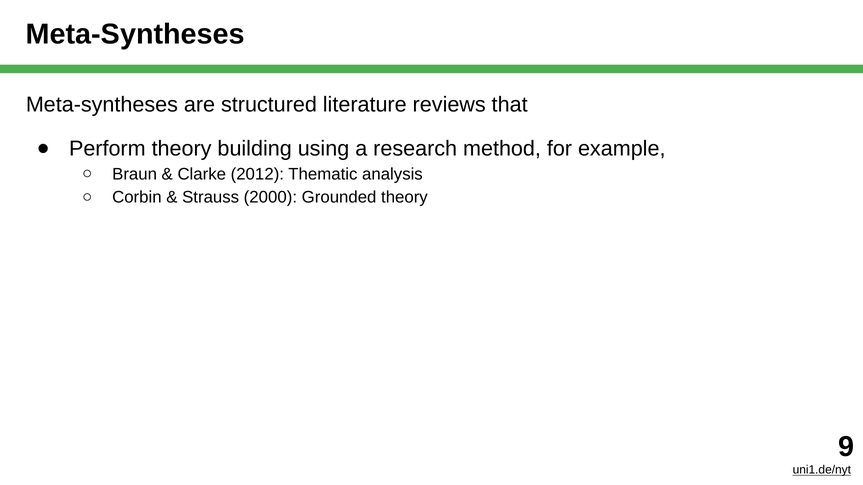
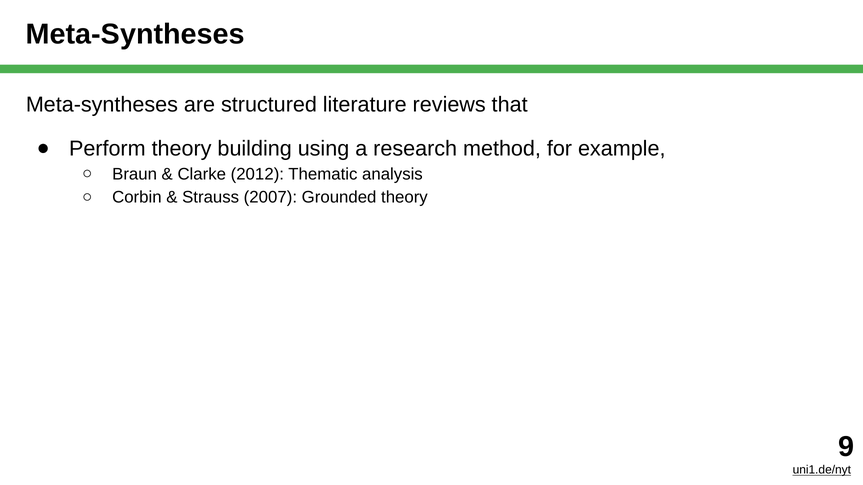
2000: 2000 -> 2007
